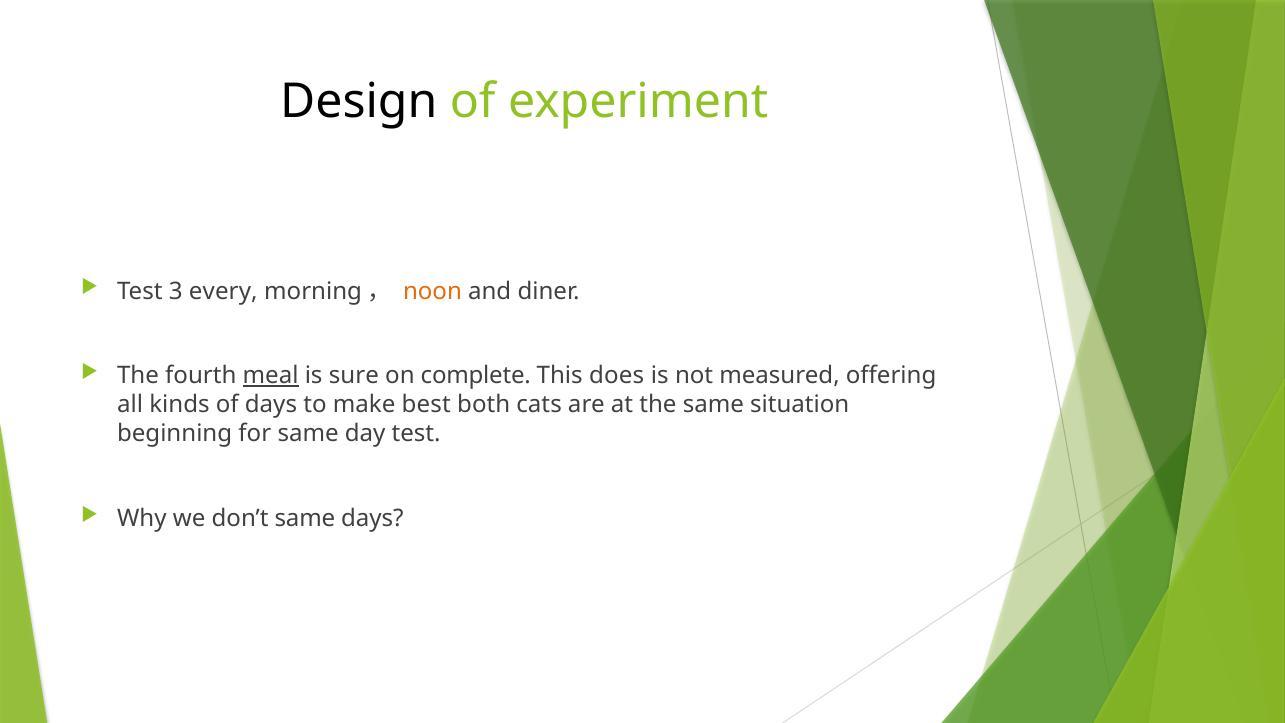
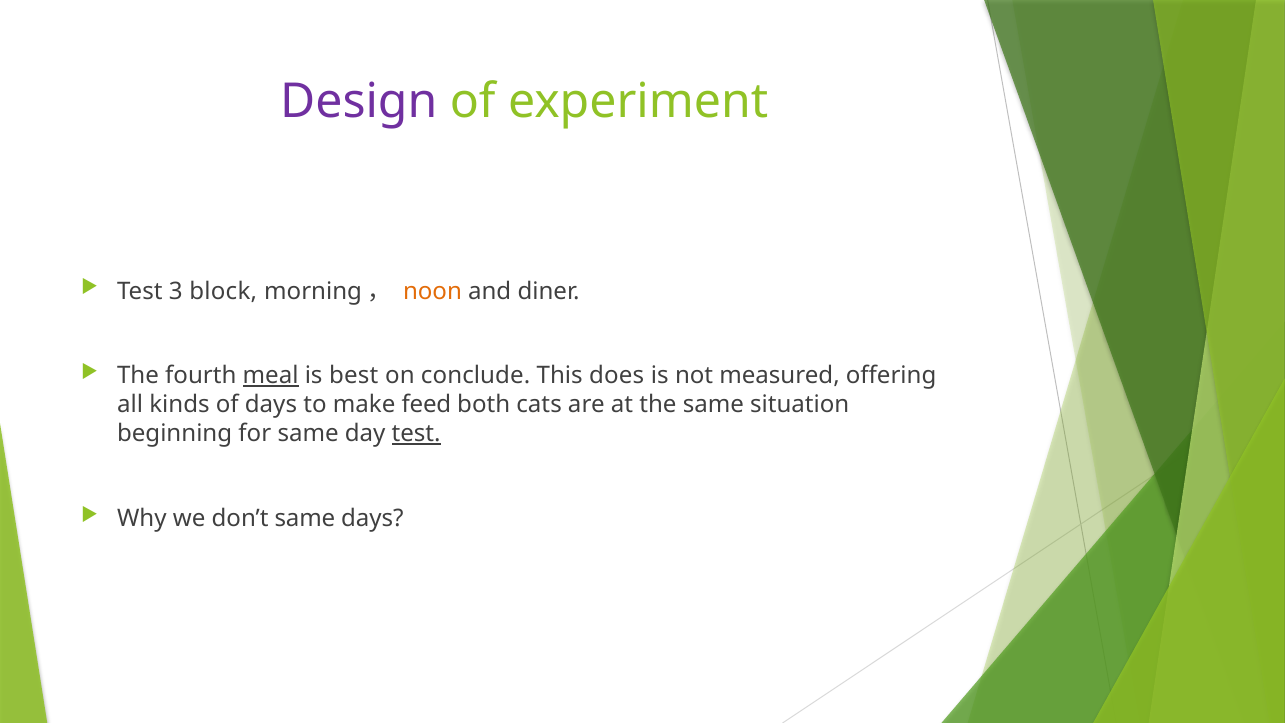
Design colour: black -> purple
every: every -> block
sure: sure -> best
complete: complete -> conclude
best: best -> feed
test at (416, 433) underline: none -> present
